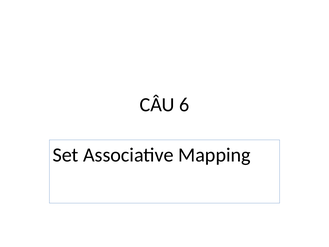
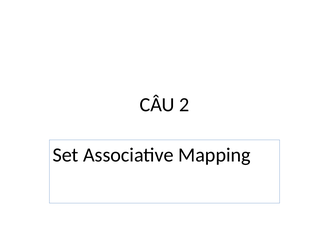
6: 6 -> 2
